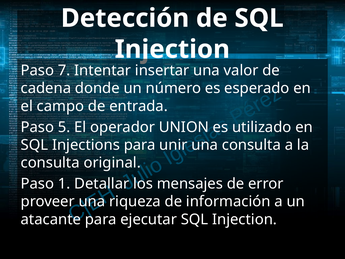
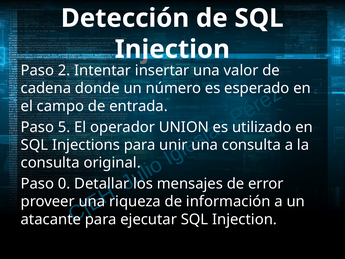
7: 7 -> 2
1: 1 -> 0
